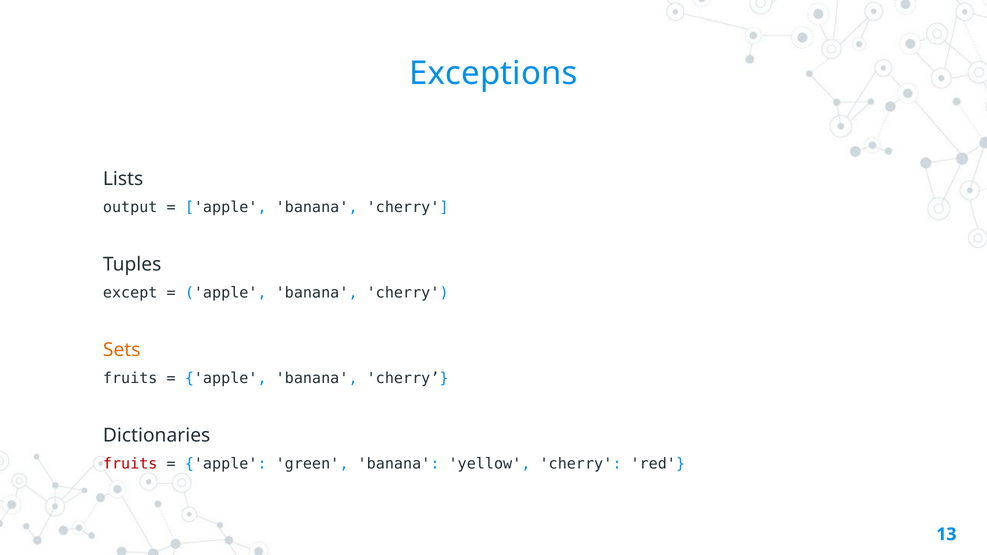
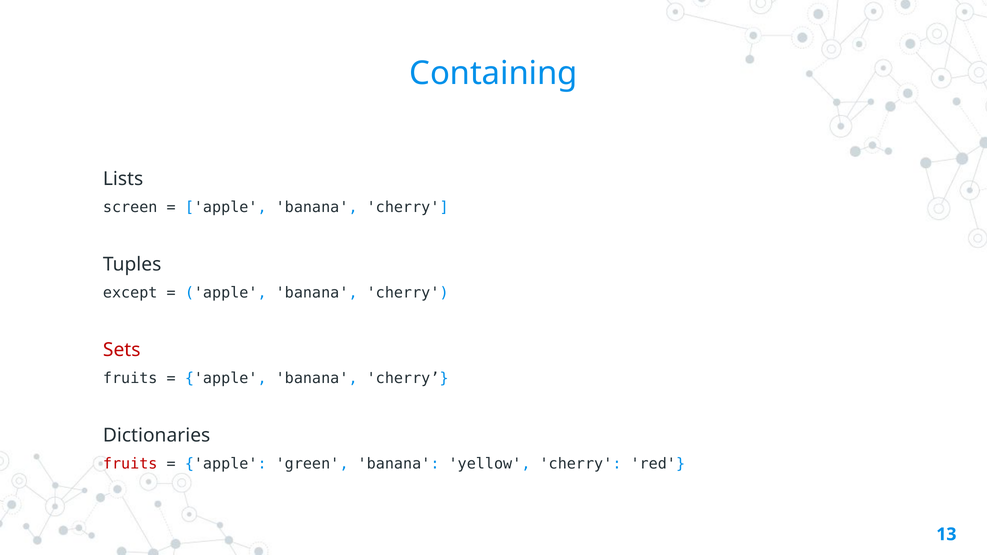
Exceptions: Exceptions -> Containing
output: output -> screen
Sets colour: orange -> red
